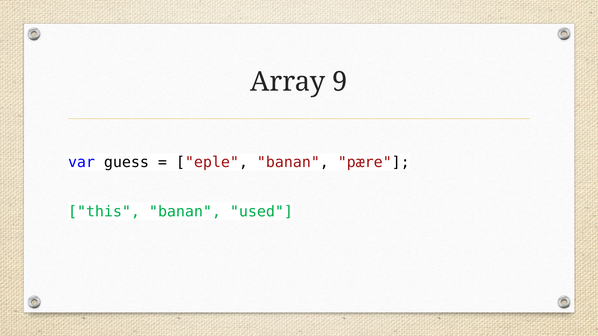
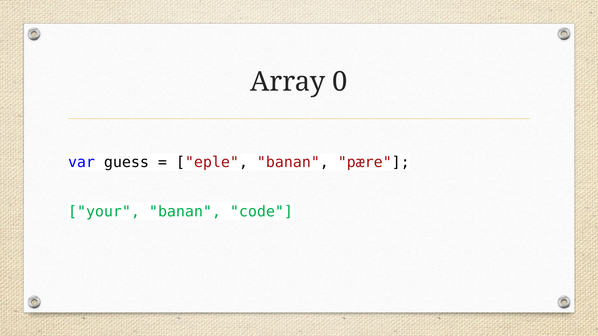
9: 9 -> 0
this: this -> your
used: used -> code
